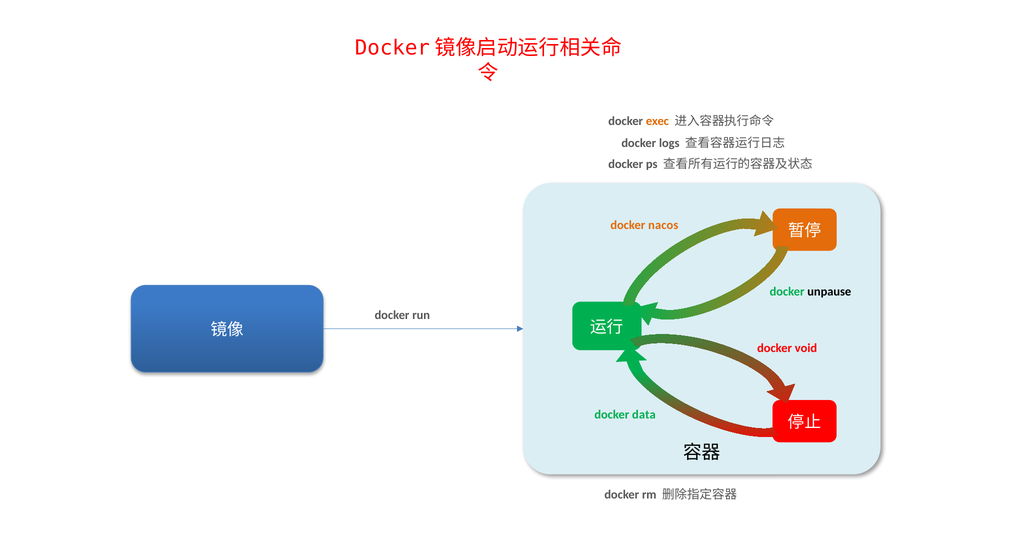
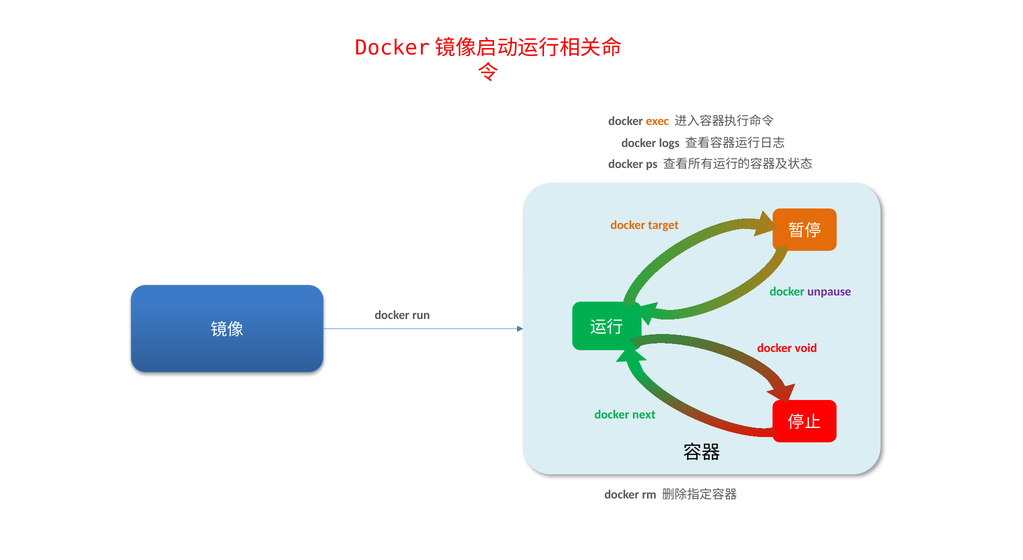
nacos: nacos -> target
unpause colour: black -> purple
data: data -> next
